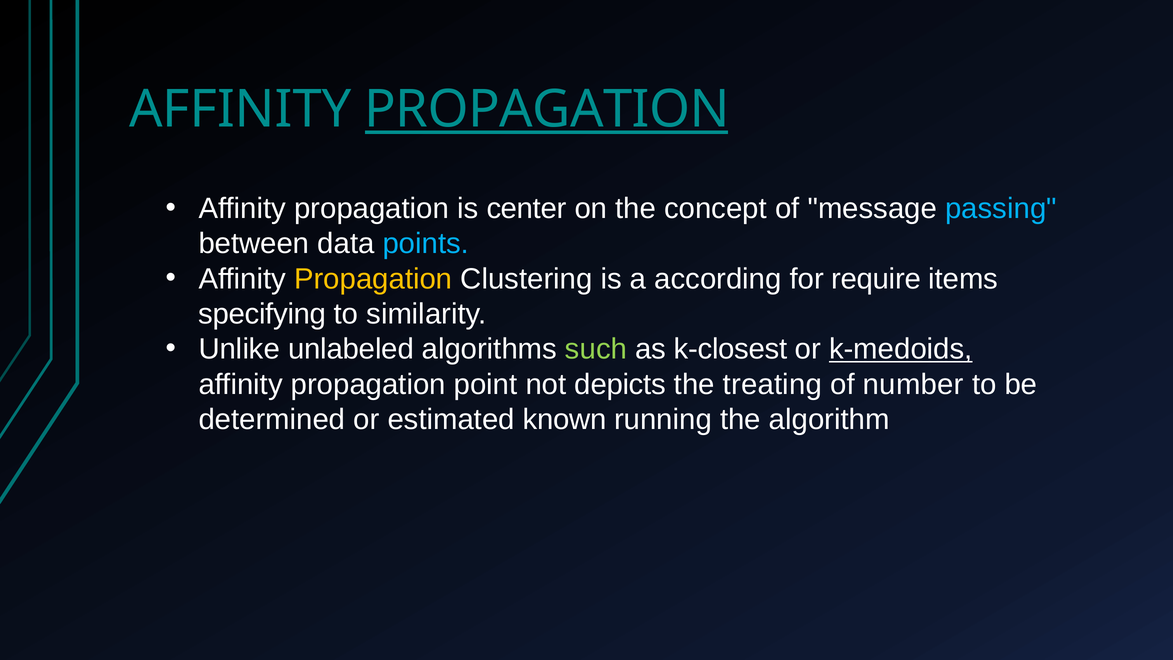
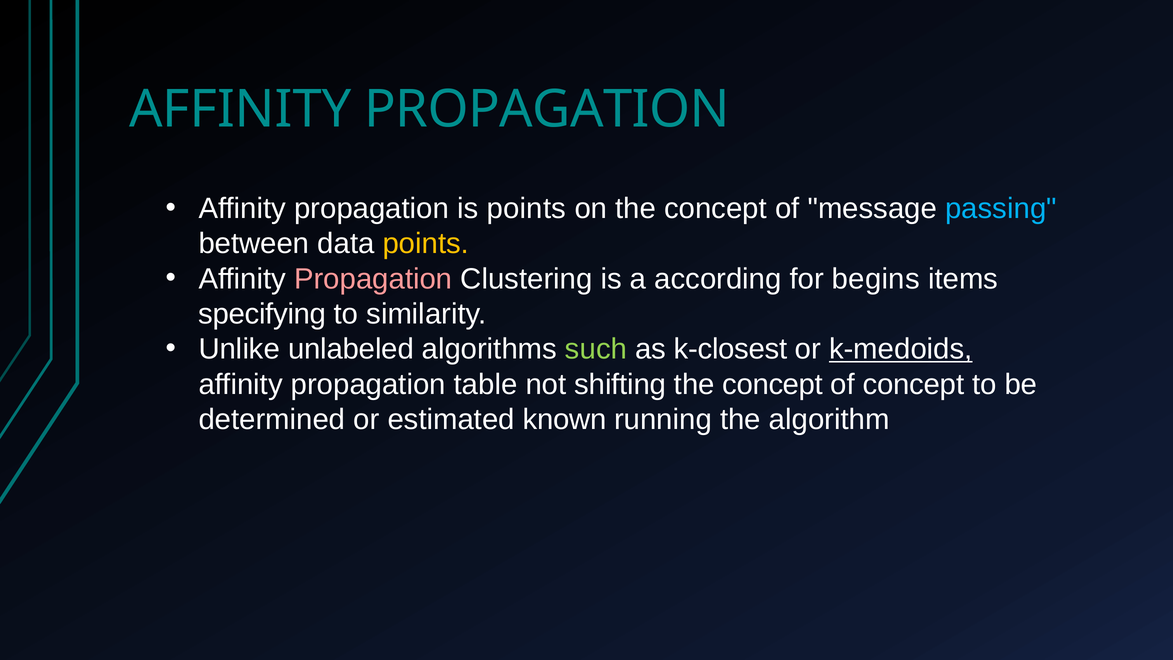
PROPAGATION at (547, 110) underline: present -> none
is center: center -> points
points at (426, 244) colour: light blue -> yellow
Propagation at (373, 279) colour: yellow -> pink
require: require -> begins
point: point -> table
depicts: depicts -> shifting
treating at (772, 384): treating -> concept
of number: number -> concept
